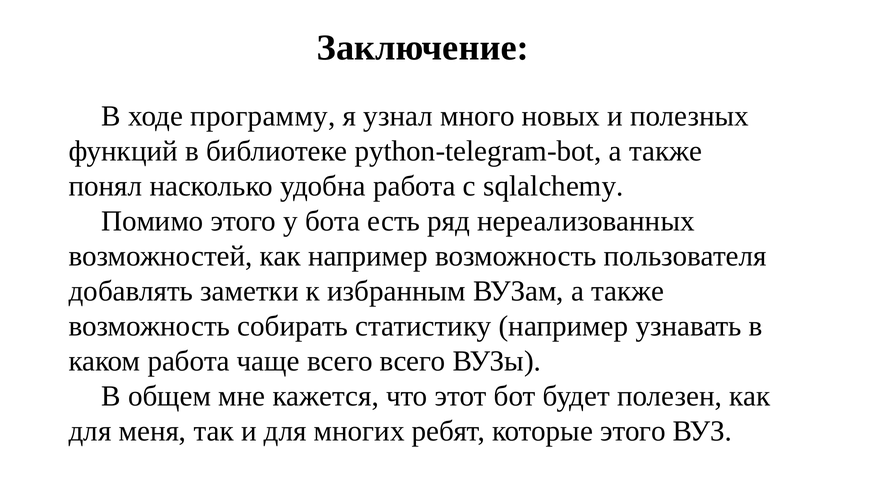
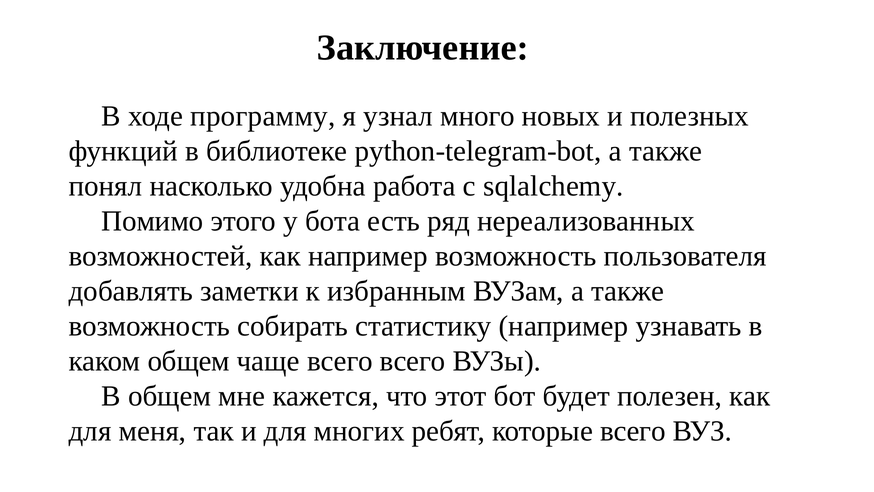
каком работа: работа -> общем
которые этого: этого -> всего
